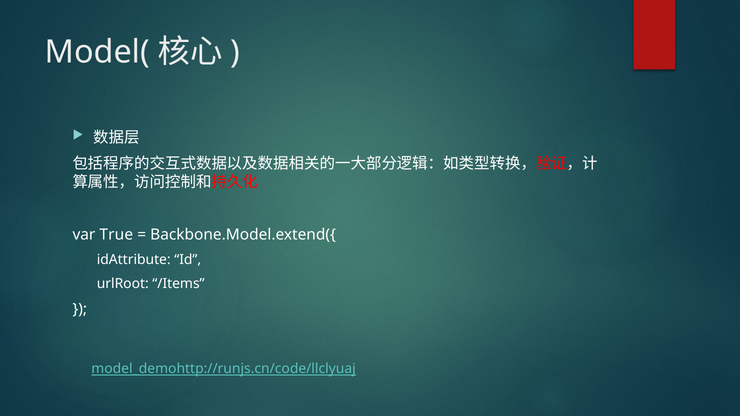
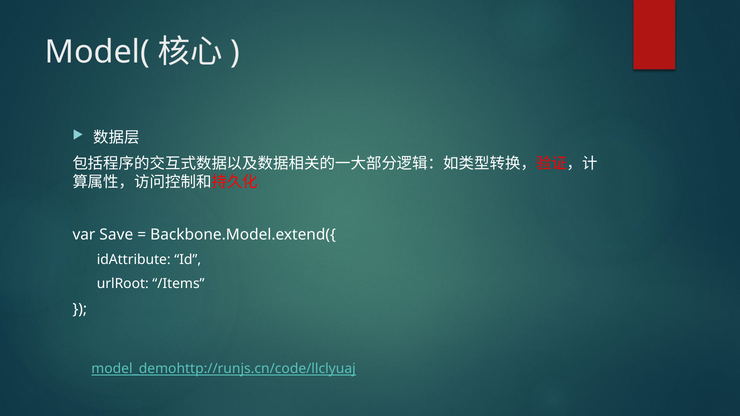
True: True -> Save
